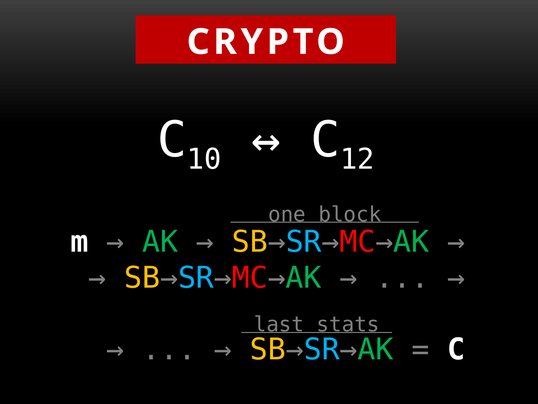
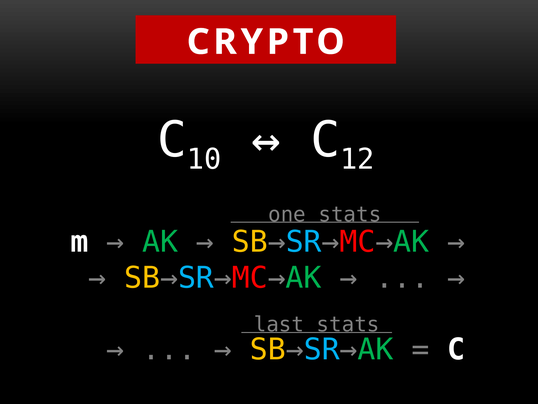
one block: block -> stats
